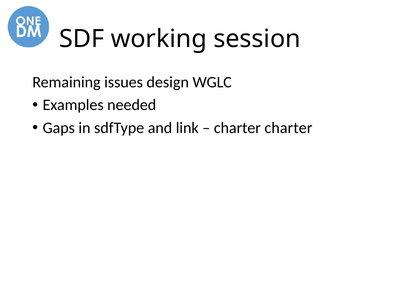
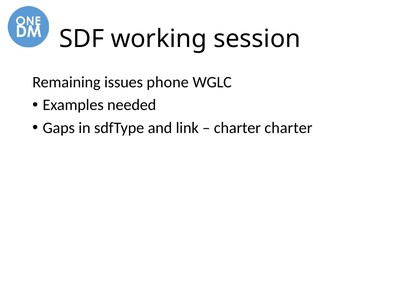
design: design -> phone
